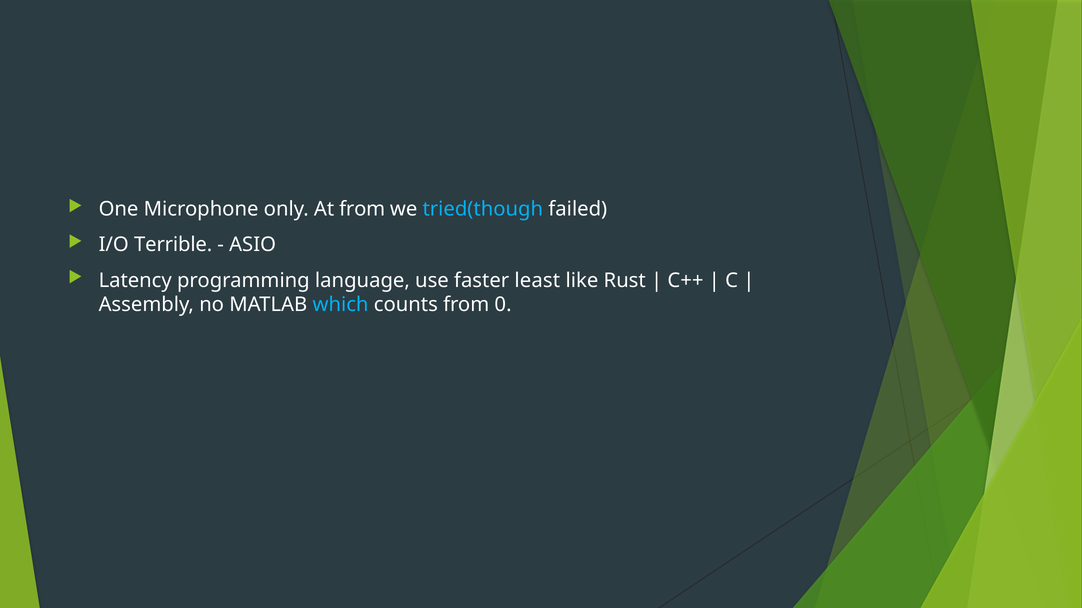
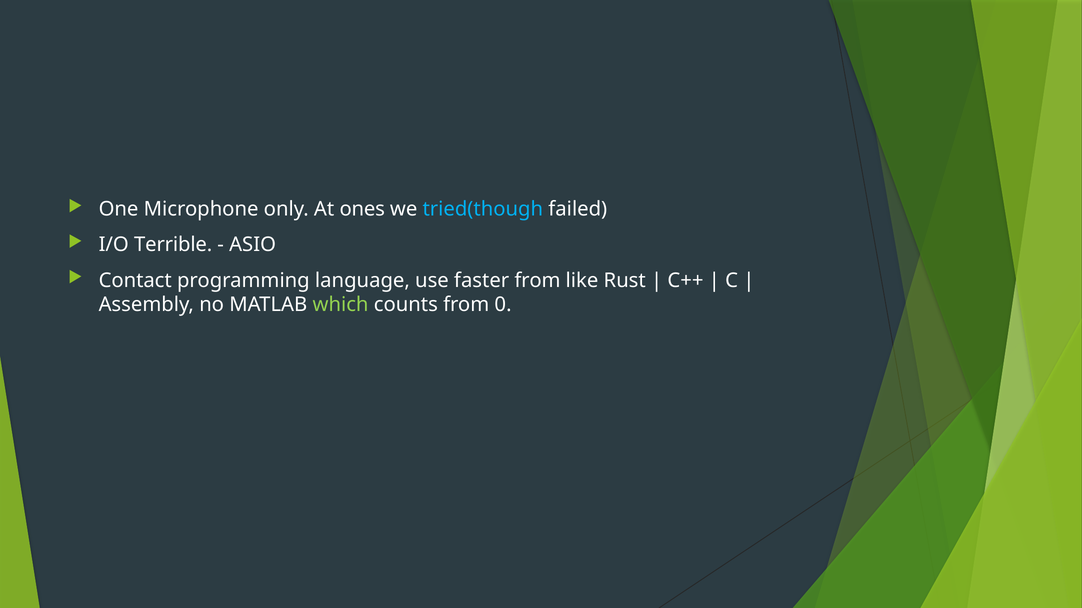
At from: from -> ones
Latency: Latency -> Contact
faster least: least -> from
which colour: light blue -> light green
